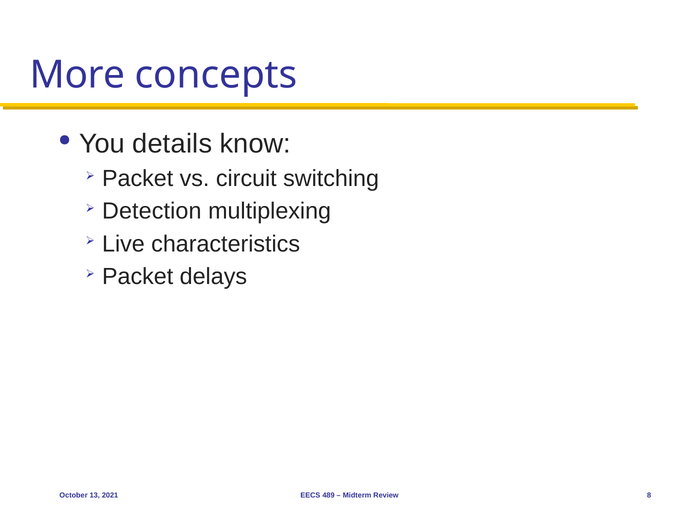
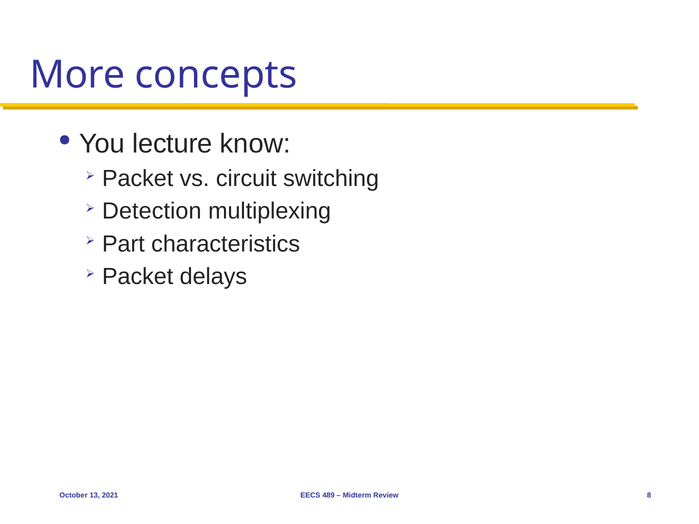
details: details -> lecture
Live: Live -> Part
